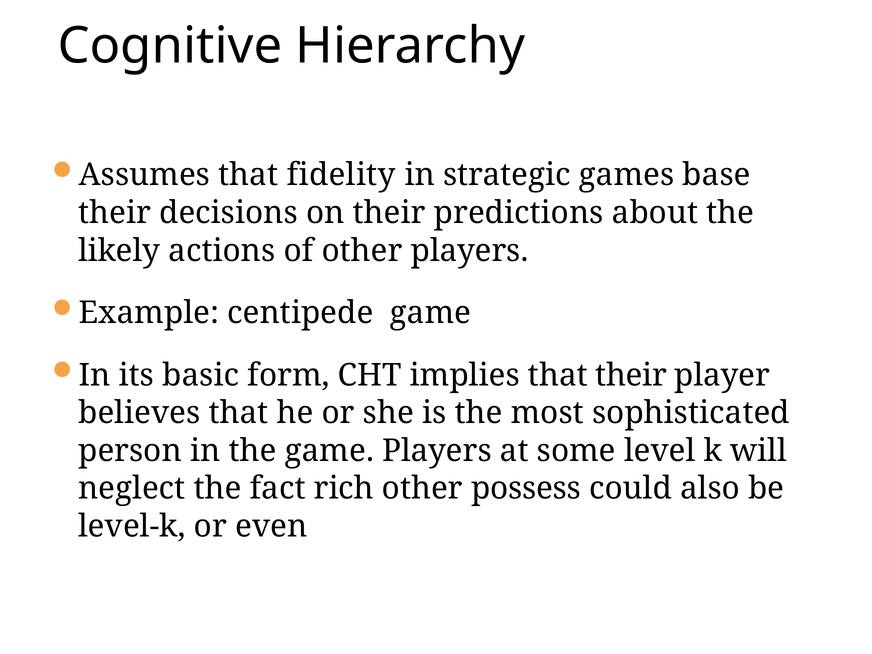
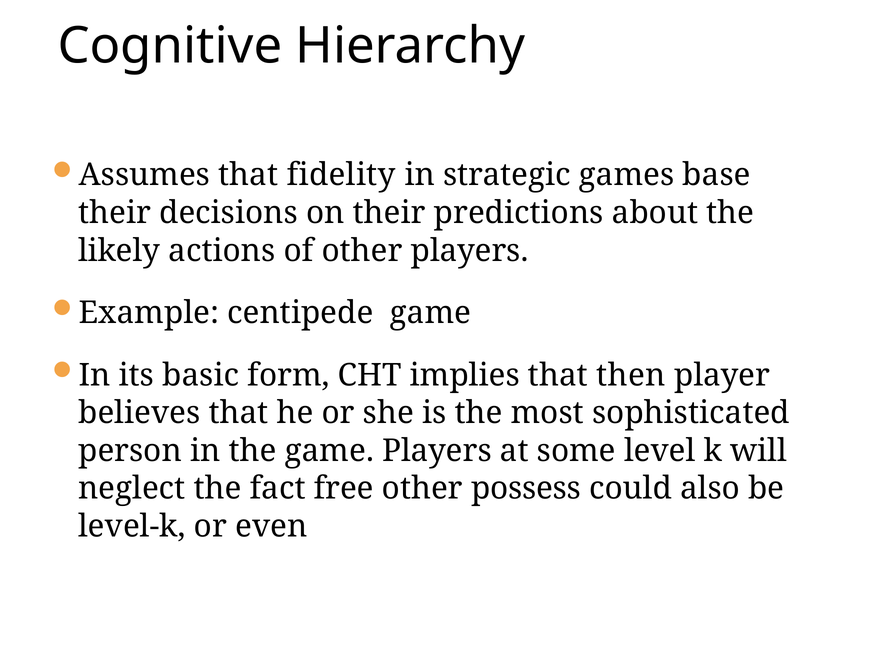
that their: their -> then
rich: rich -> free
